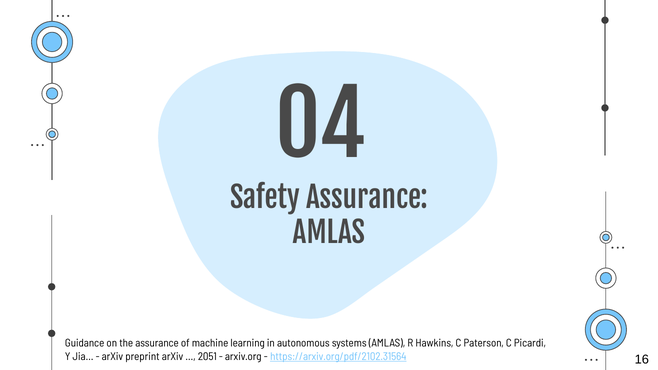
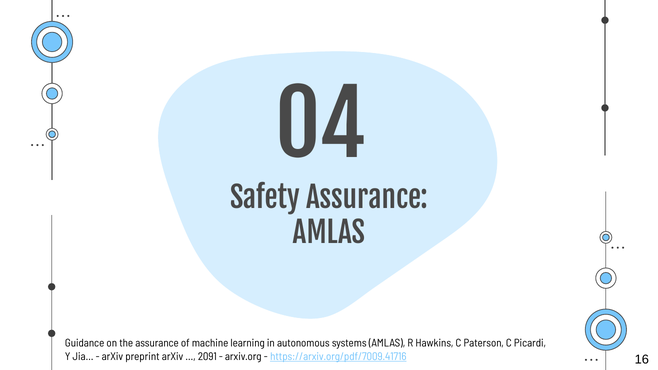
2051: 2051 -> 2091
https://arxiv.org/pdf/2102.31564: https://arxiv.org/pdf/2102.31564 -> https://arxiv.org/pdf/7009.41716
